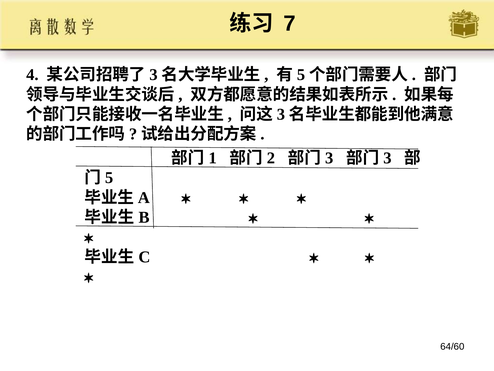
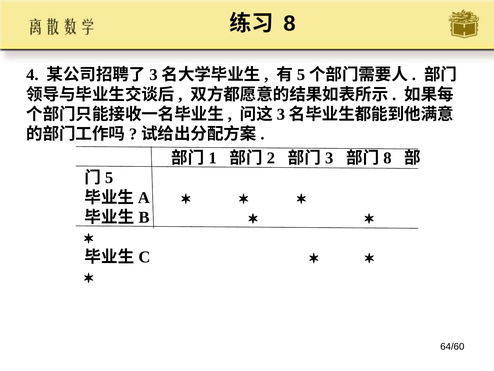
7 at (290, 23): 7 -> 8
3 at (387, 158): 3 -> 8
